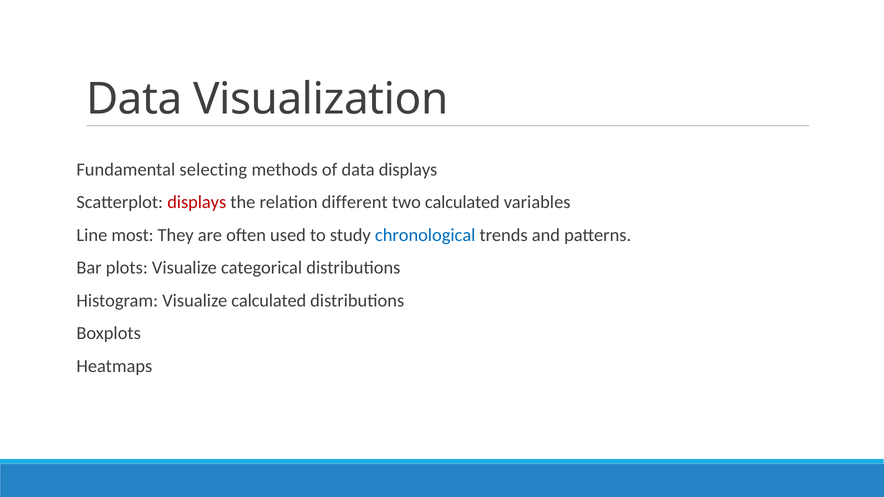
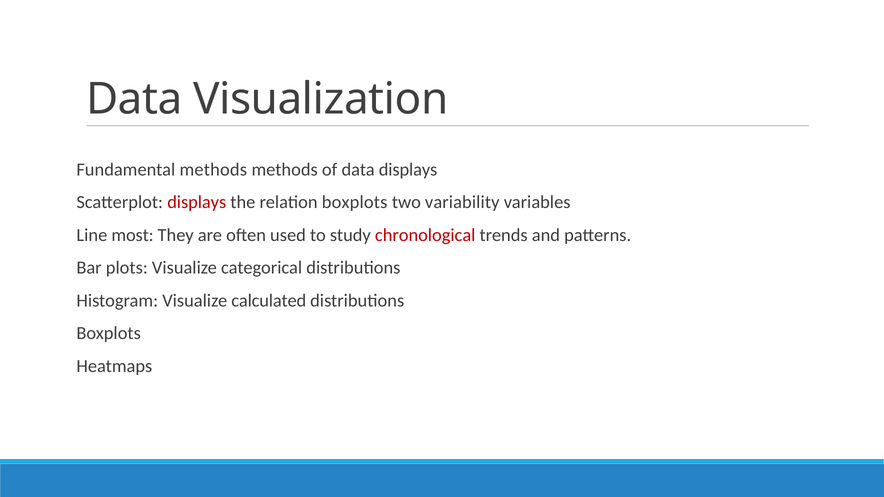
Fundamental selecting: selecting -> methods
relation different: different -> boxplots
two calculated: calculated -> variability
chronological colour: blue -> red
